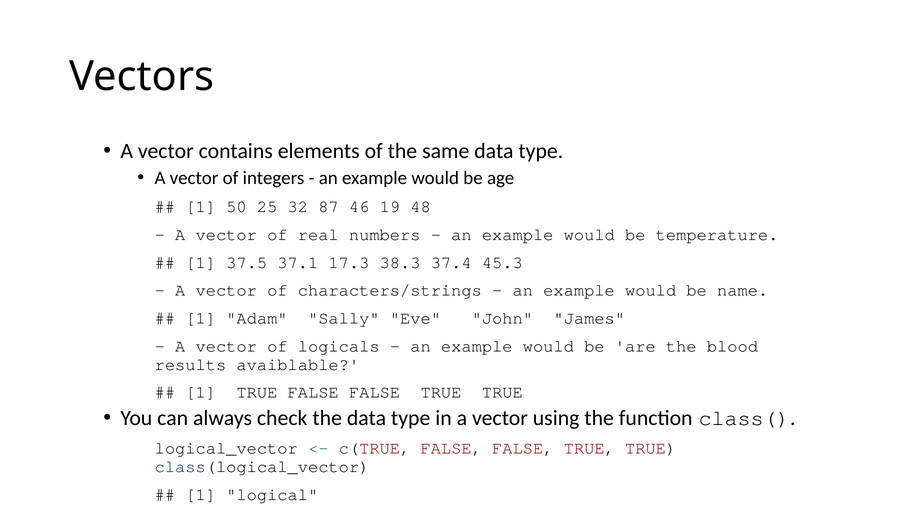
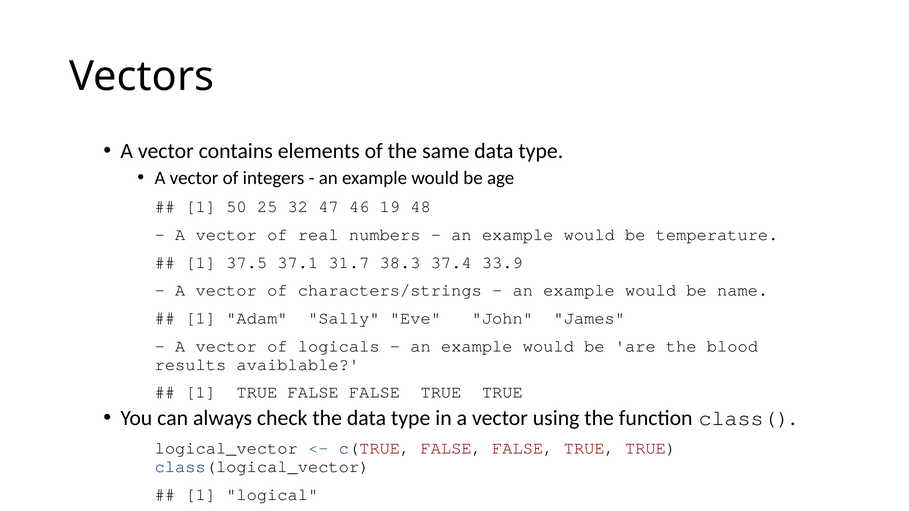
87: 87 -> 47
17.3: 17.3 -> 31.7
45.3: 45.3 -> 33.9
